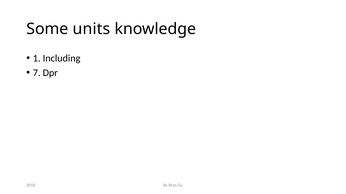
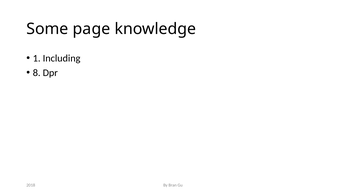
units: units -> page
7: 7 -> 8
